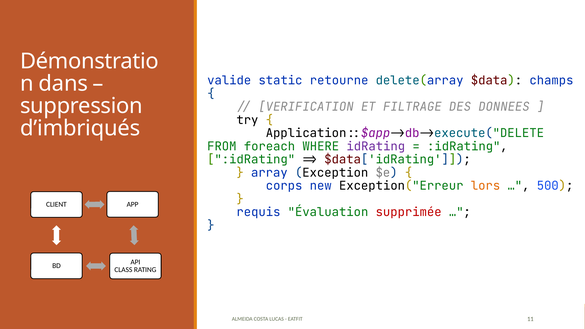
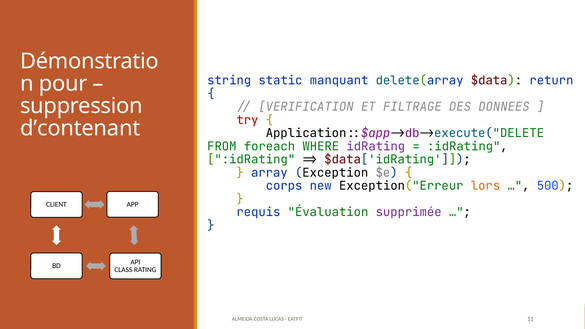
valide: valide -> string
retourne: retourne -> manquant
champs: champs -> return
dans: dans -> pour
try colour: black -> red
d’imbriqués: d’imbriqués -> d’contenant
supprimée colour: red -> purple
